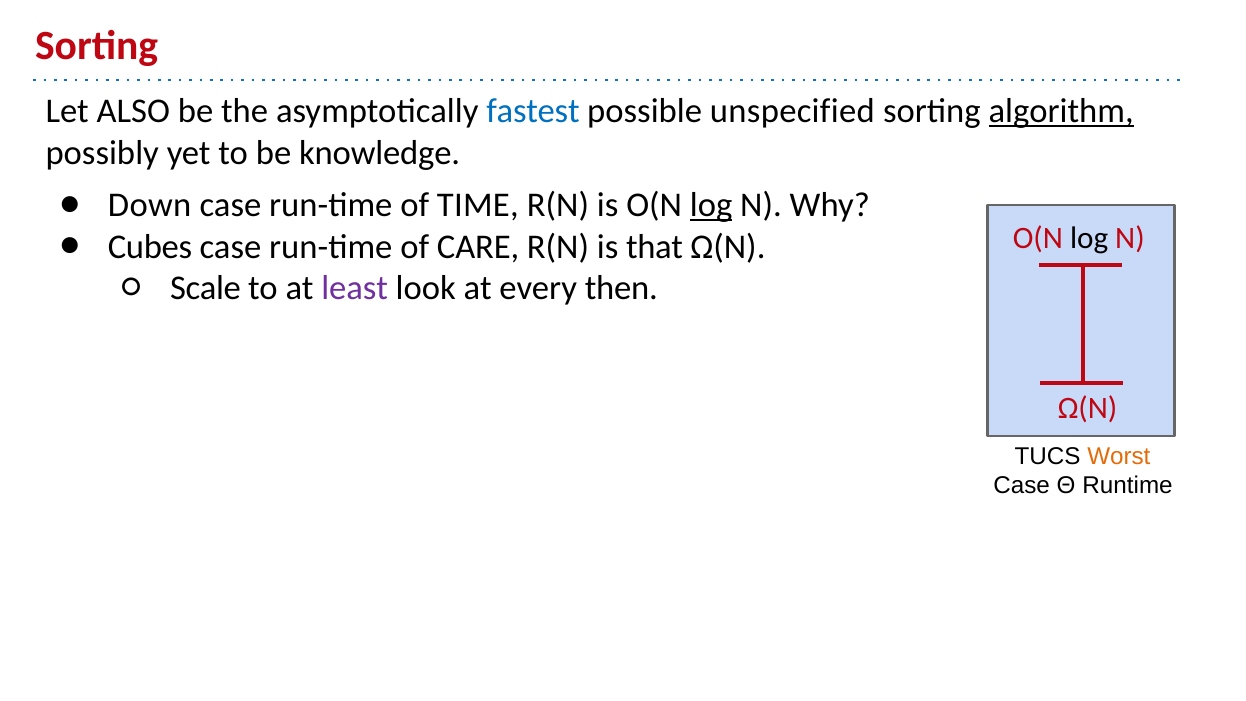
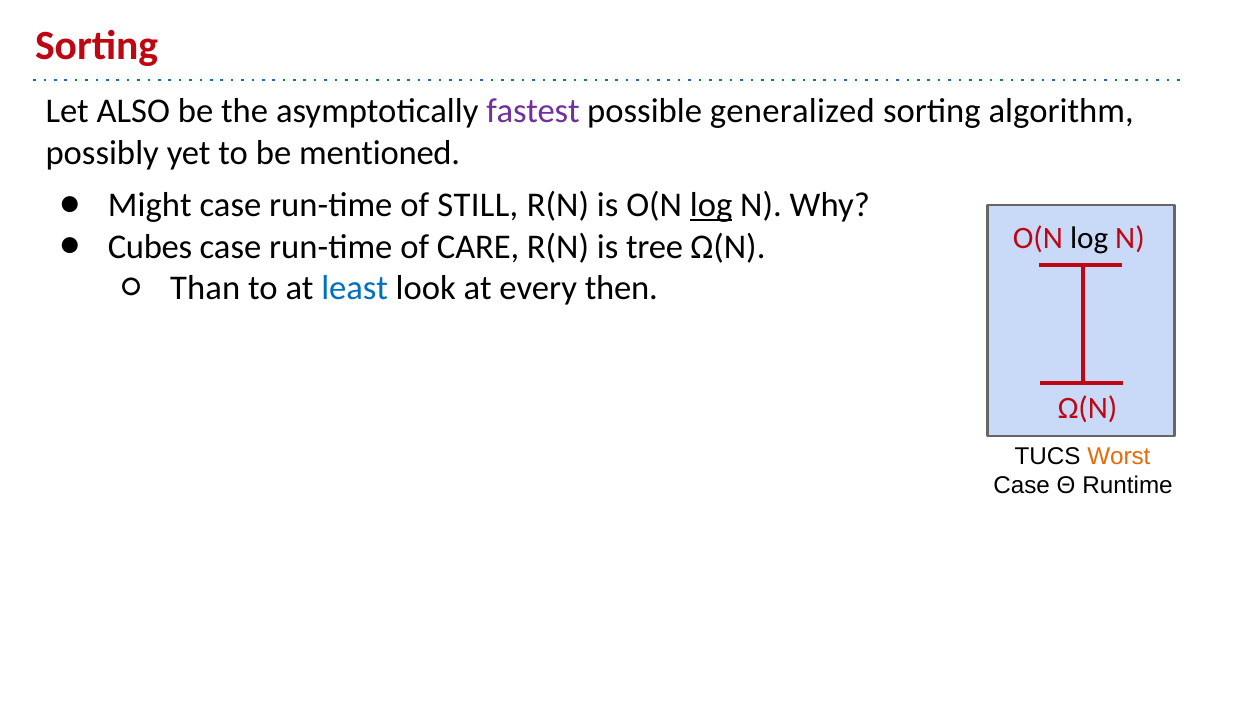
fastest colour: blue -> purple
unspecified: unspecified -> generalized
algorithm underline: present -> none
knowledge: knowledge -> mentioned
Down: Down -> Might
TIME: TIME -> STILL
that: that -> tree
Scale: Scale -> Than
least colour: purple -> blue
